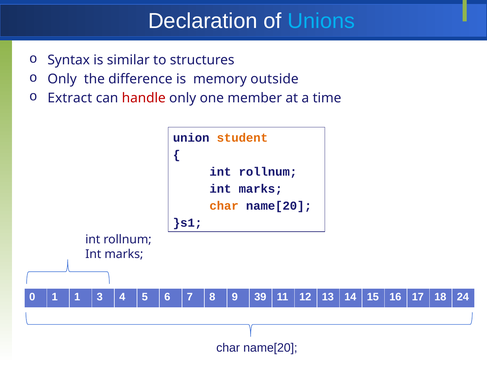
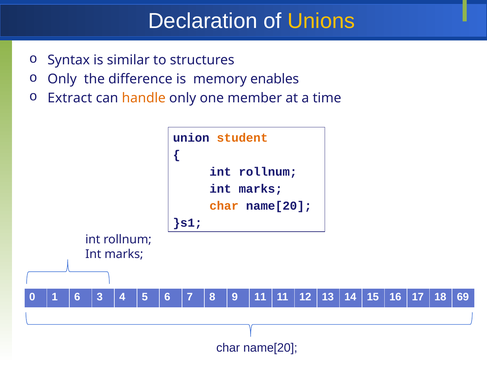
Unions colour: light blue -> yellow
outside: outside -> enables
handle colour: red -> orange
1 1: 1 -> 6
9 39: 39 -> 11
24: 24 -> 69
